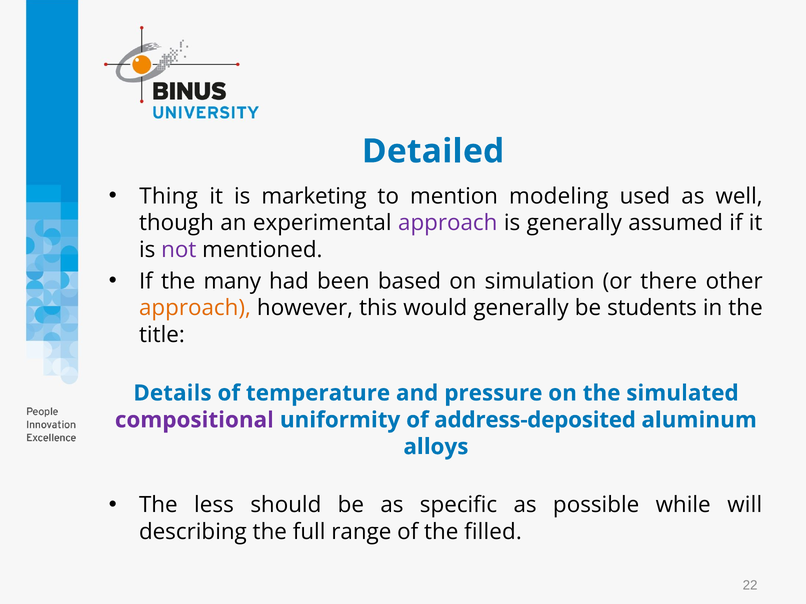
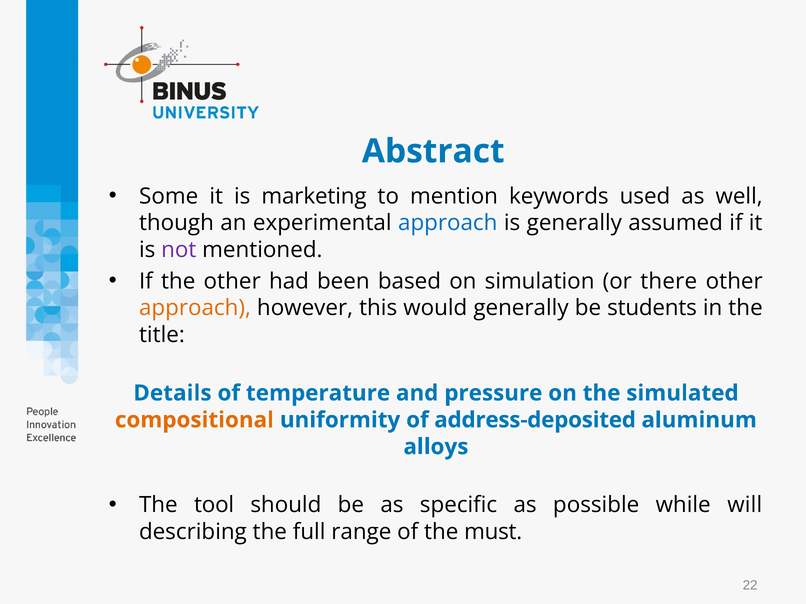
Detailed: Detailed -> Abstract
Thing: Thing -> Some
modeling: modeling -> keywords
approach at (448, 223) colour: purple -> blue
the many: many -> other
compositional colour: purple -> orange
less: less -> tool
filled: filled -> must
